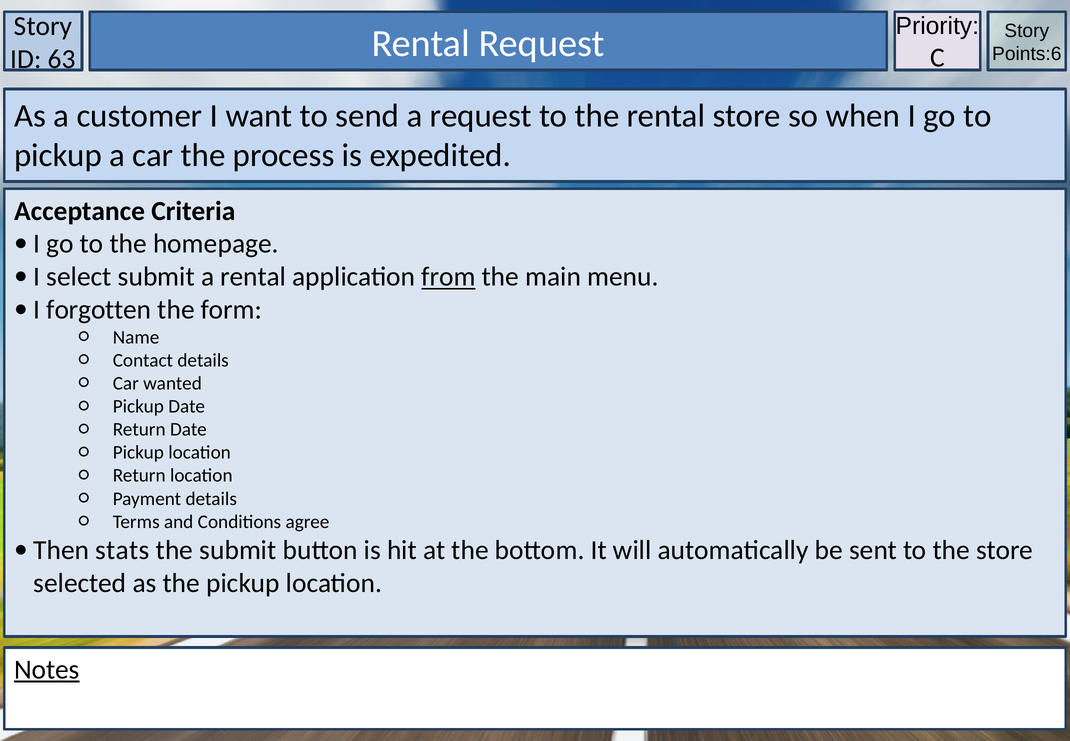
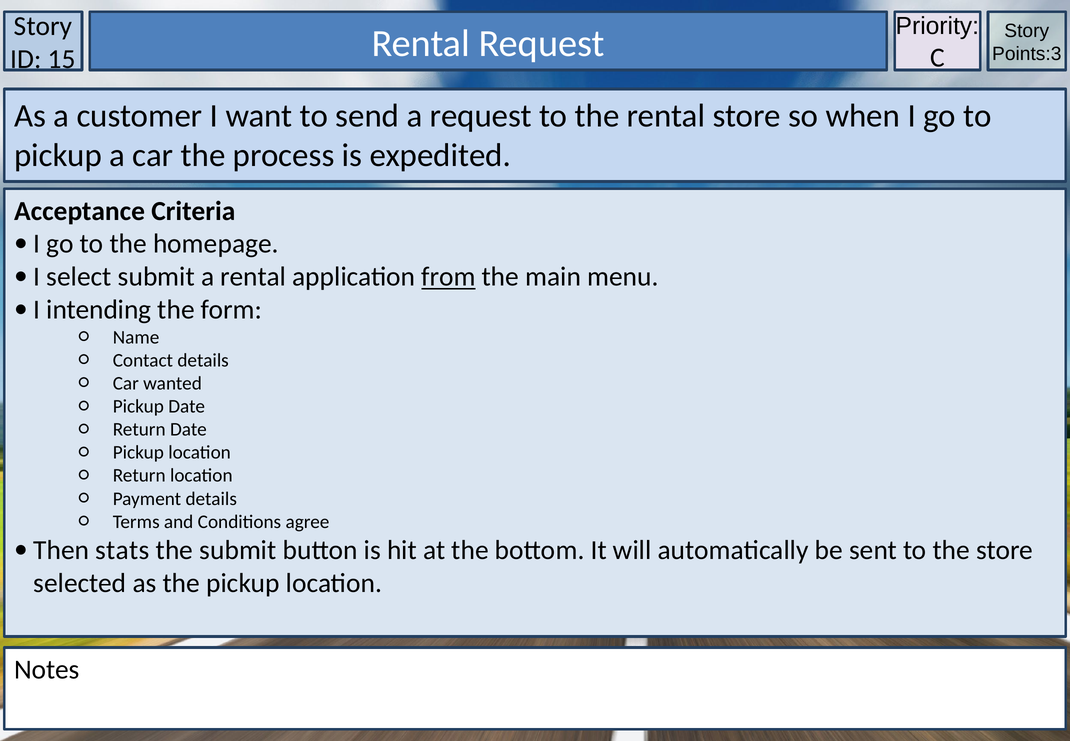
Points:6: Points:6 -> Points:3
63: 63 -> 15
forgotten: forgotten -> intending
Notes underline: present -> none
